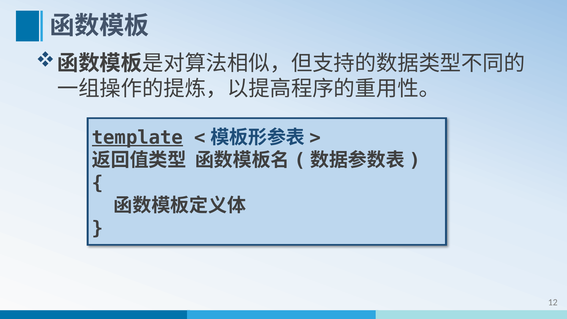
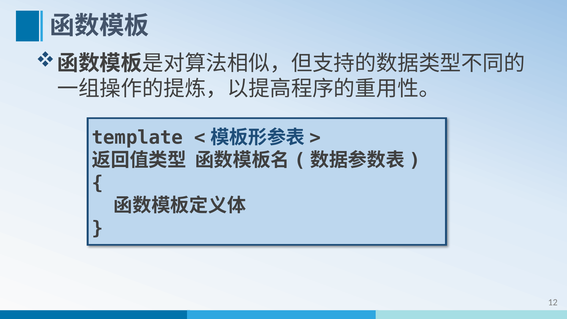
template underline: present -> none
